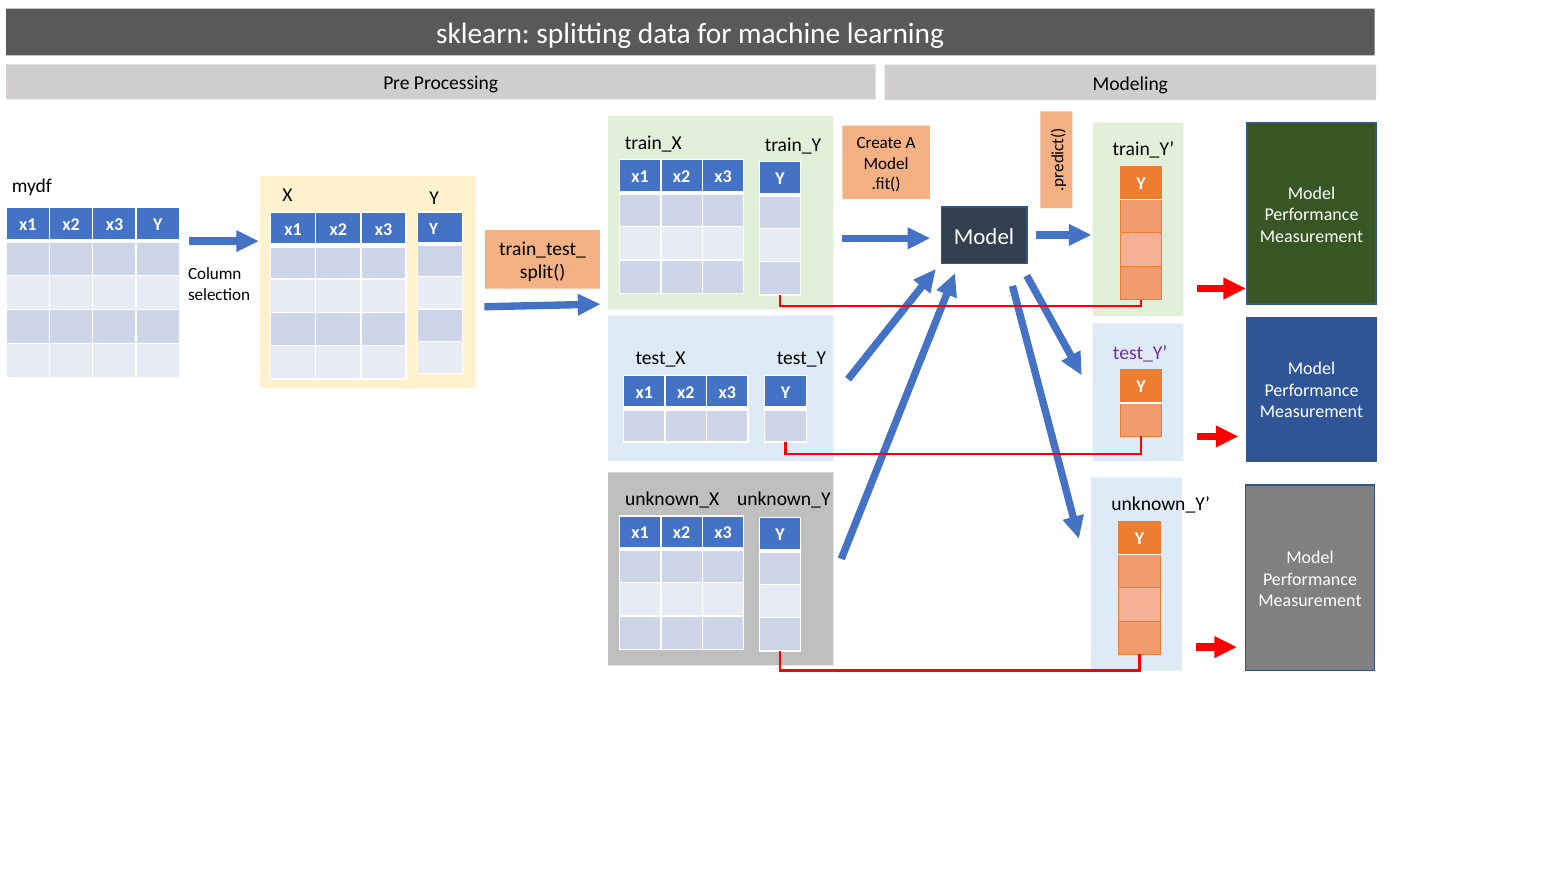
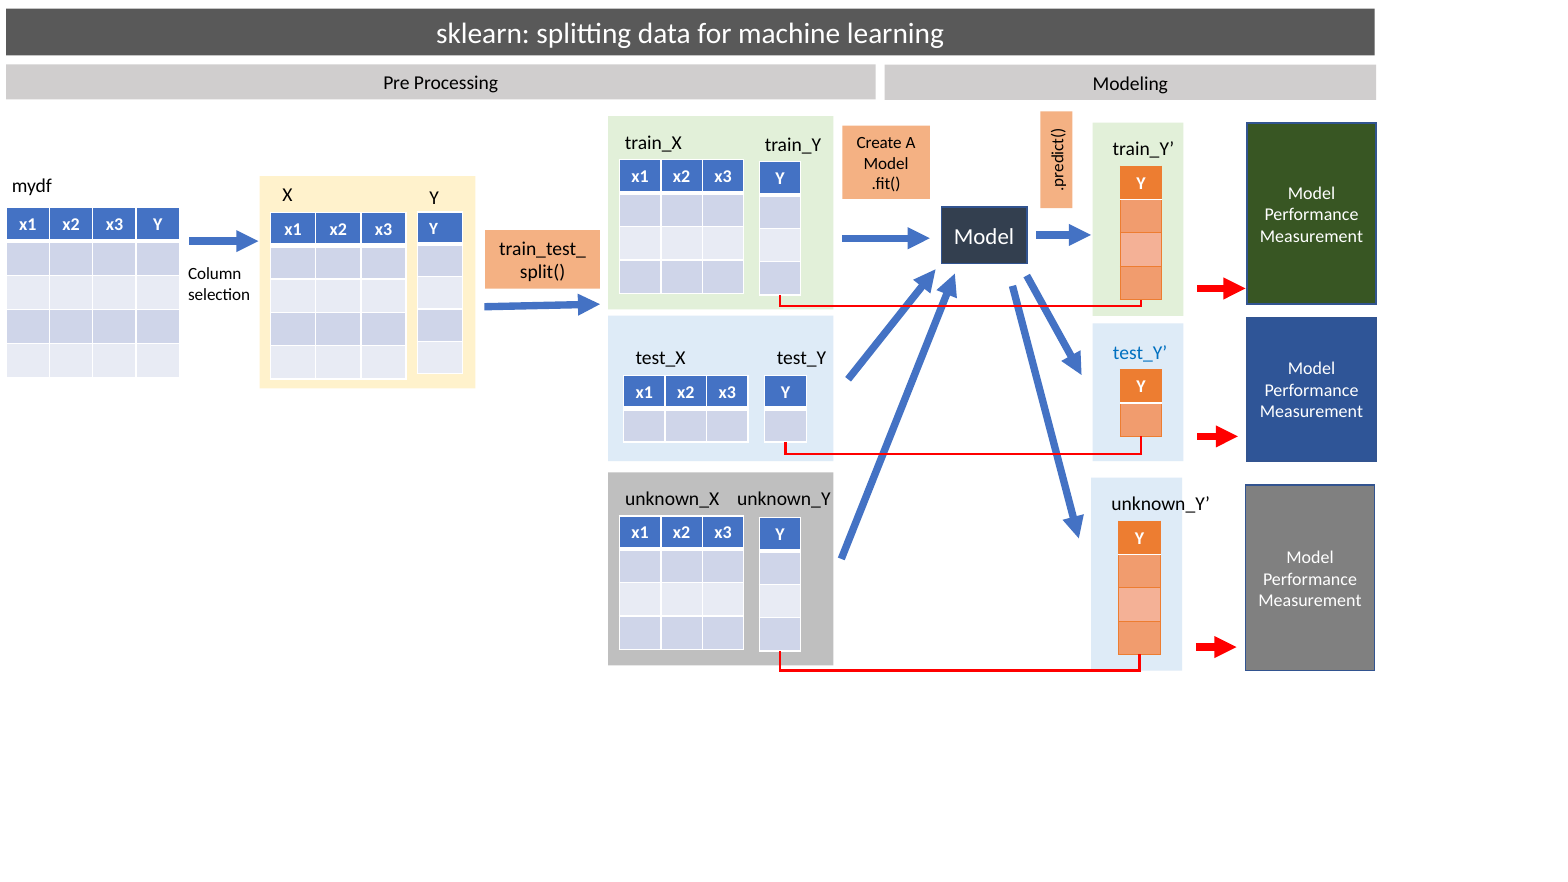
test_Y at (1140, 353) colour: purple -> blue
